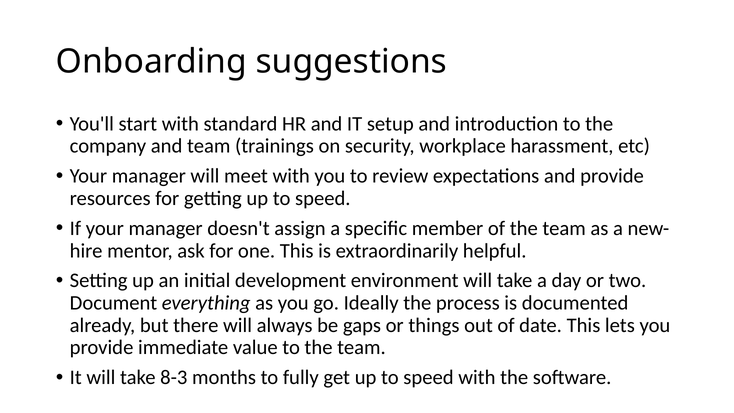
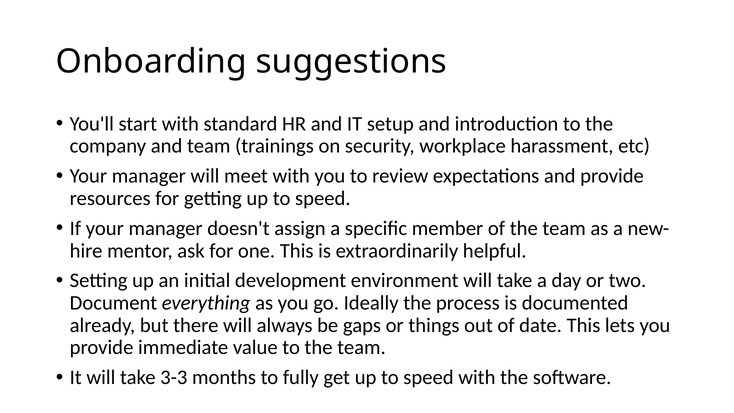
8-3: 8-3 -> 3-3
